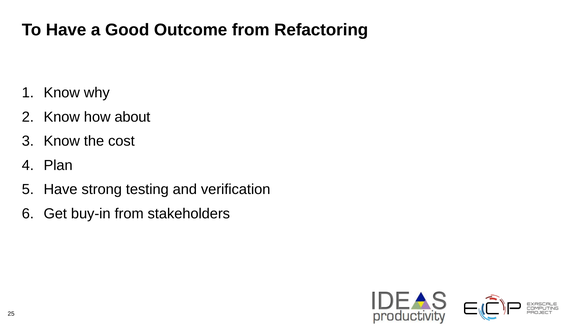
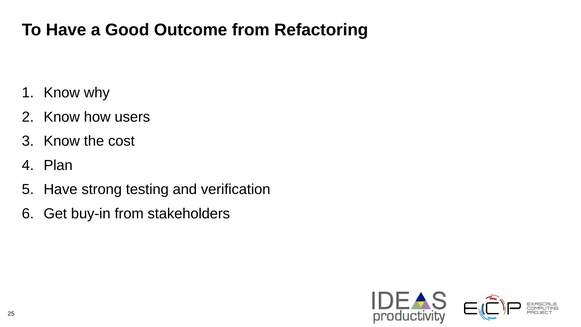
about: about -> users
